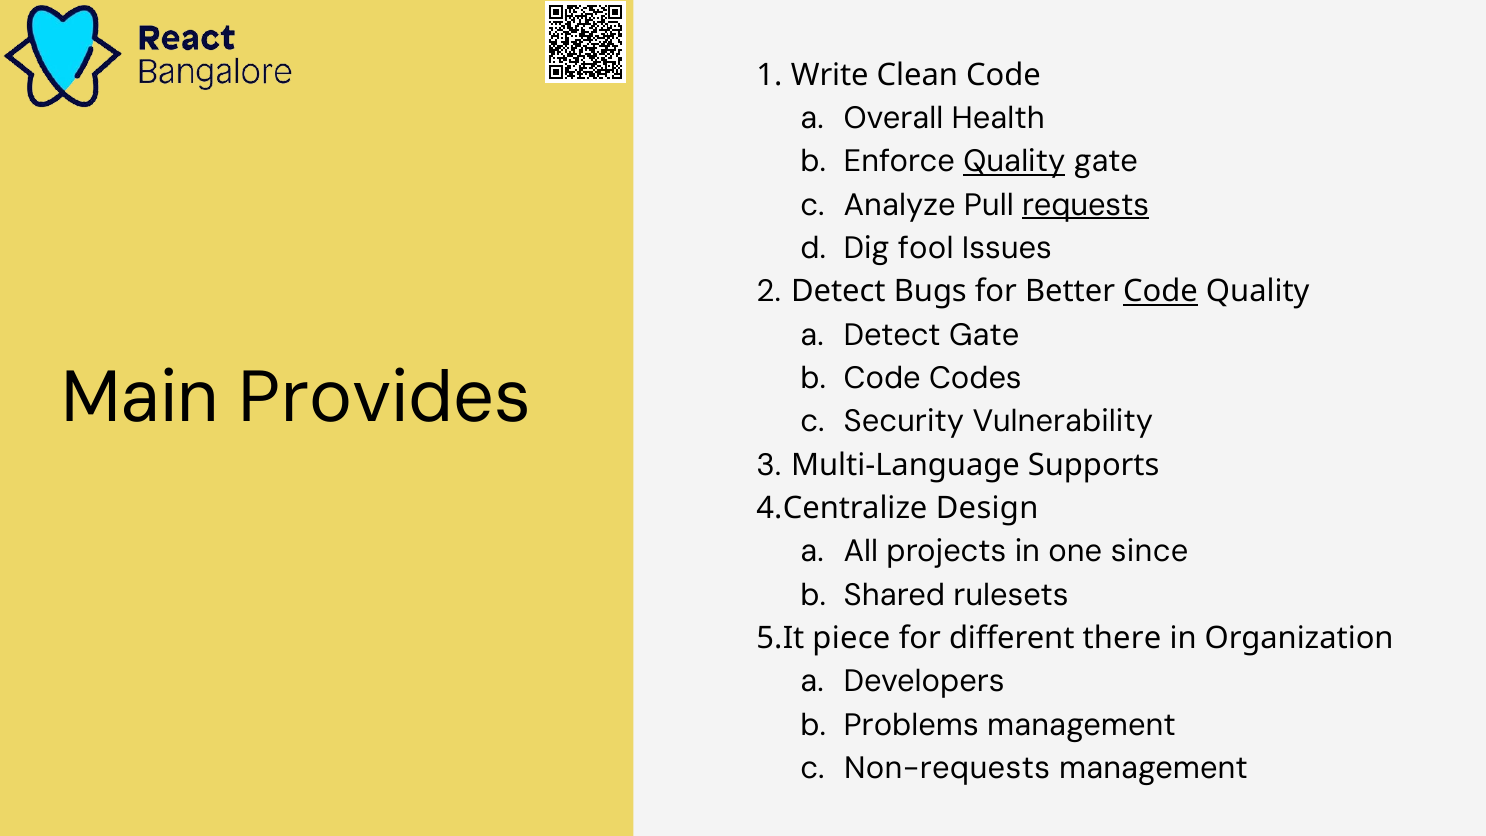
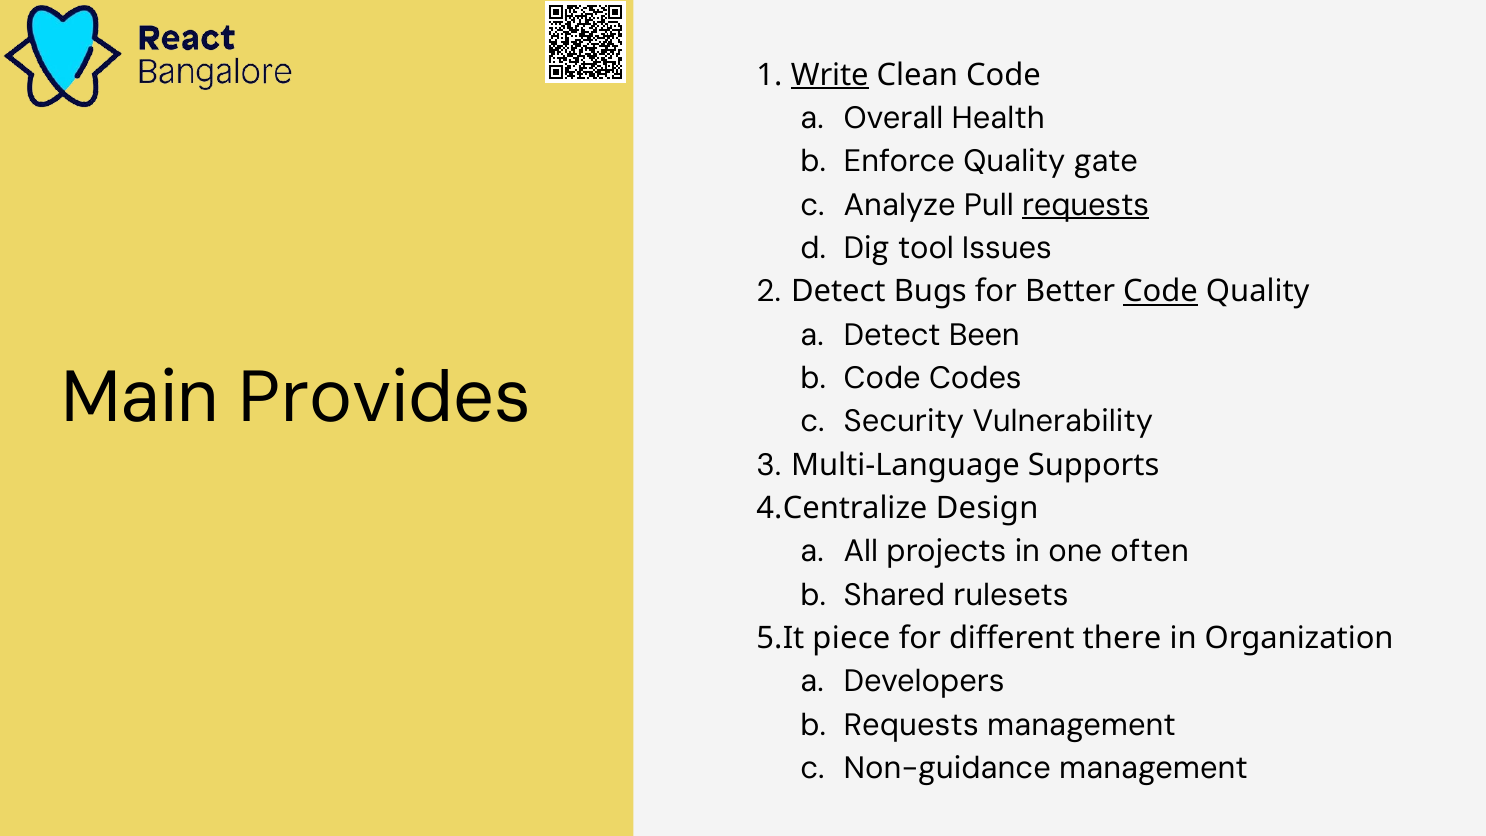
Write underline: none -> present
Quality at (1014, 162) underline: present -> none
fool: fool -> tool
Detect Gate: Gate -> Been
since: since -> often
Problems at (911, 725): Problems -> Requests
Non-requests: Non-requests -> Non-guidance
